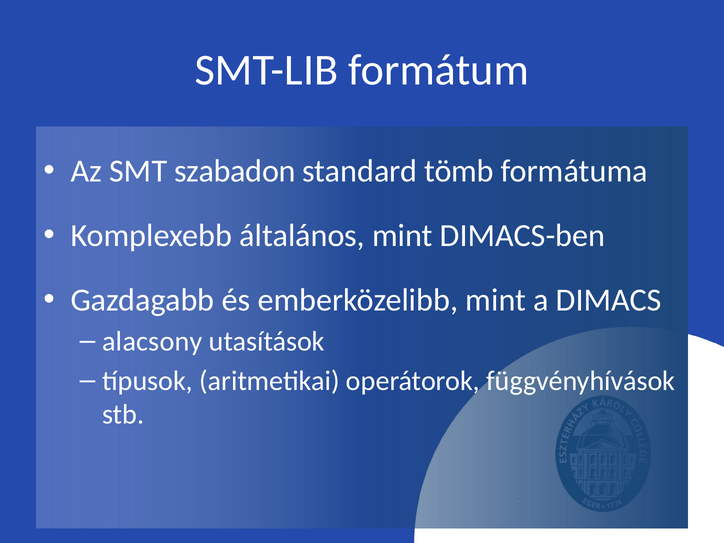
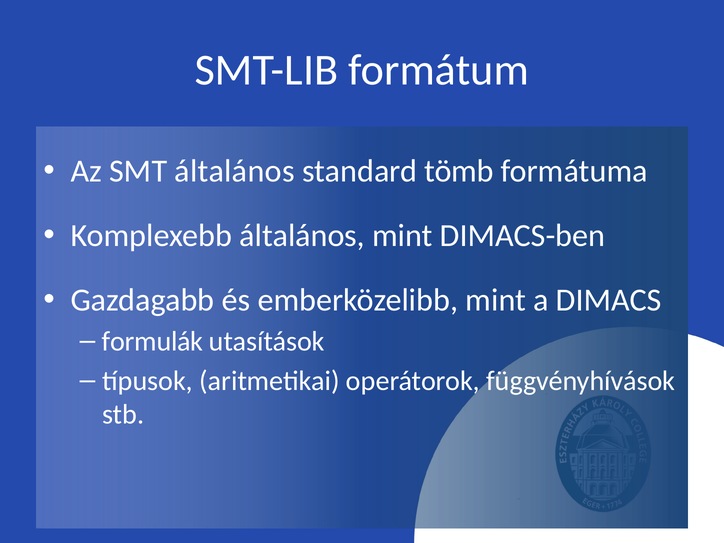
SMT szabadon: szabadon -> általános
alacsony: alacsony -> formulák
